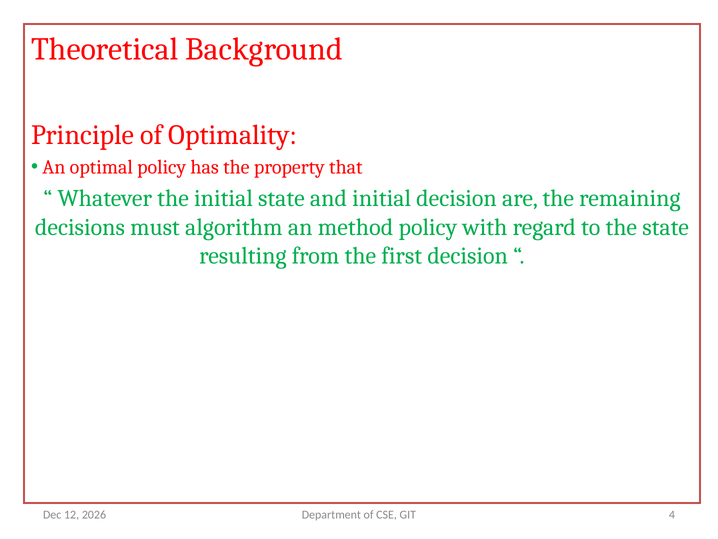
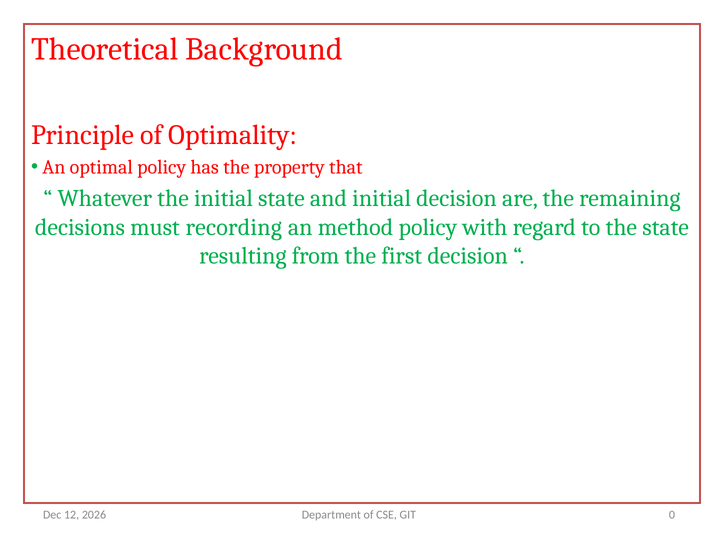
algorithm: algorithm -> recording
4: 4 -> 0
